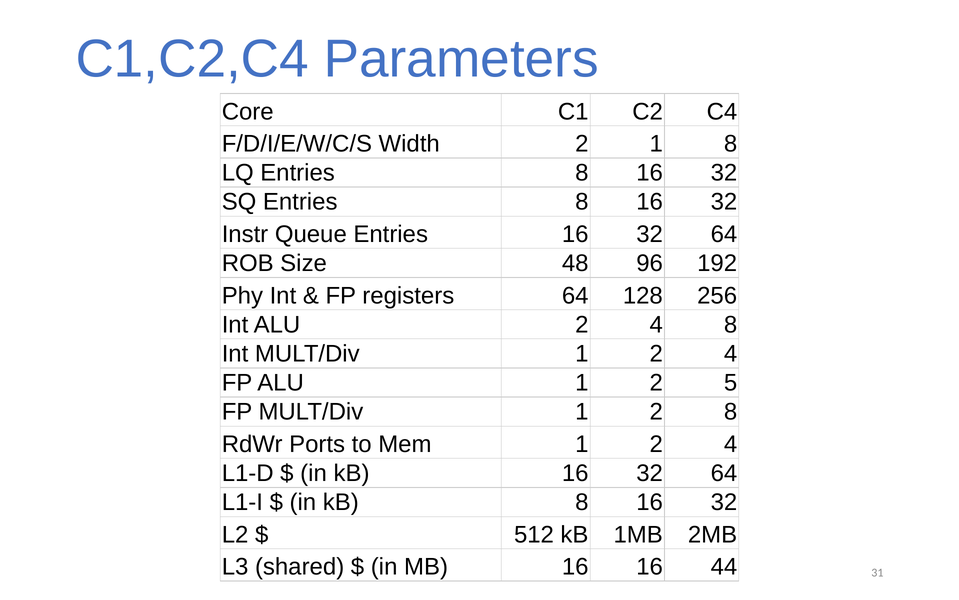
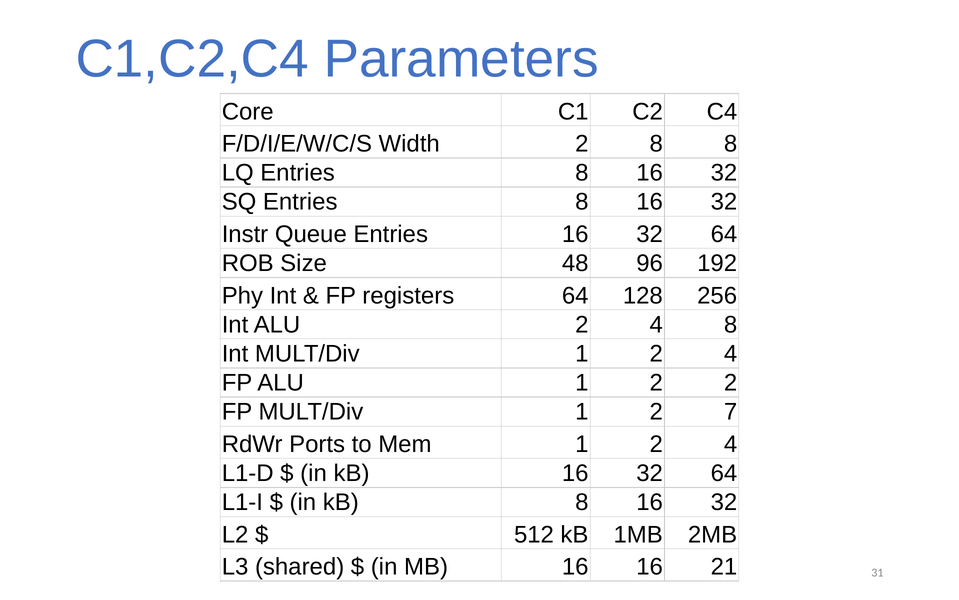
2 1: 1 -> 8
2 5: 5 -> 2
2 8: 8 -> 7
44: 44 -> 21
